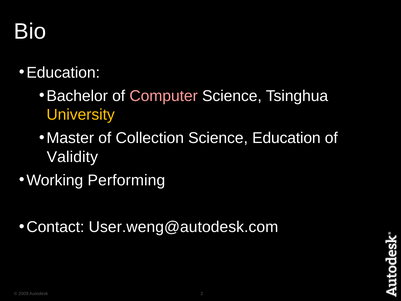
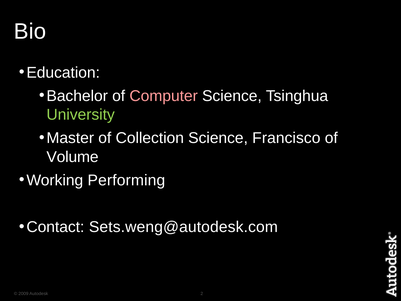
University colour: yellow -> light green
Science Education: Education -> Francisco
Validity: Validity -> Volume
User.weng@autodesk.com: User.weng@autodesk.com -> Sets.weng@autodesk.com
